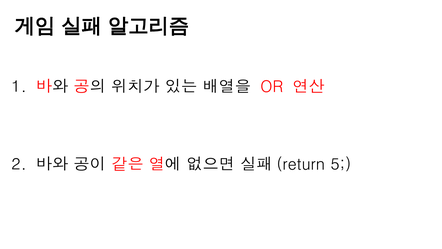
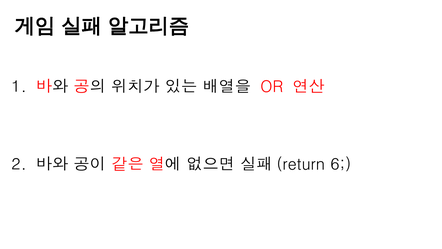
5: 5 -> 6
